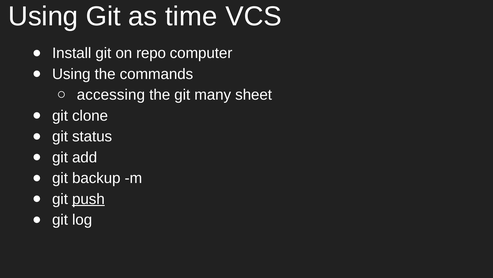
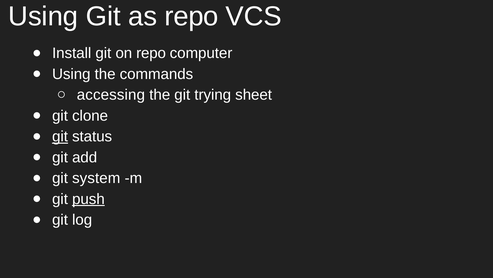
as time: time -> repo
many: many -> trying
git at (60, 136) underline: none -> present
backup: backup -> system
